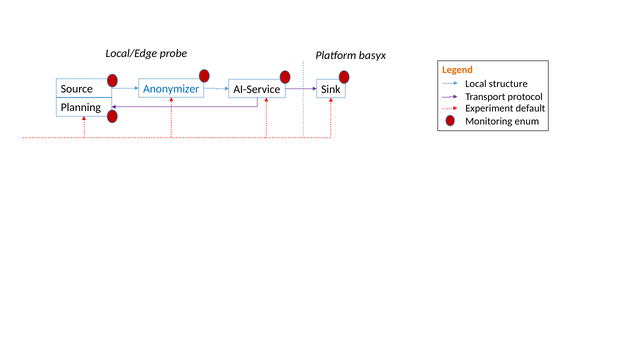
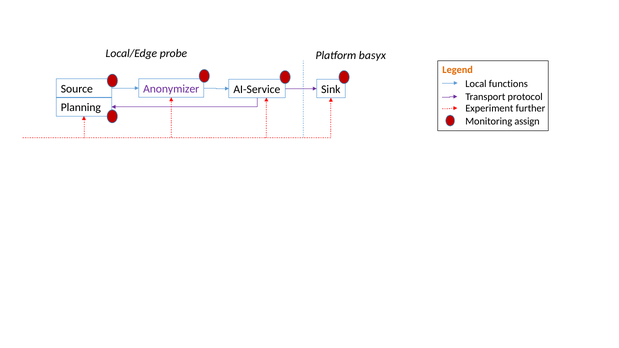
structure: structure -> functions
Anonymizer colour: blue -> purple
default: default -> further
enum: enum -> assign
